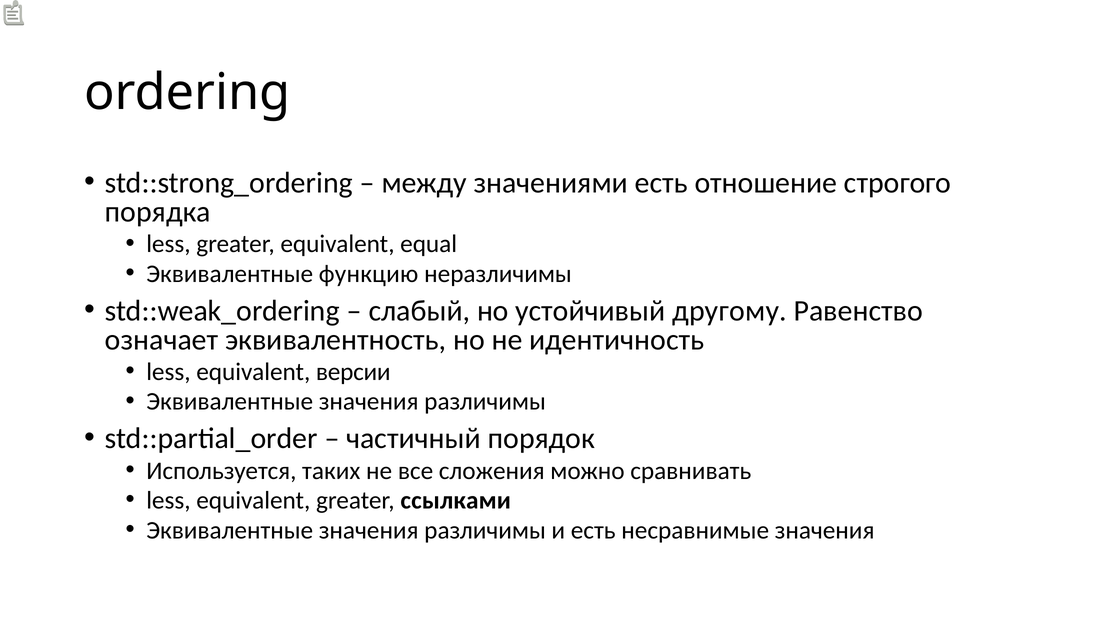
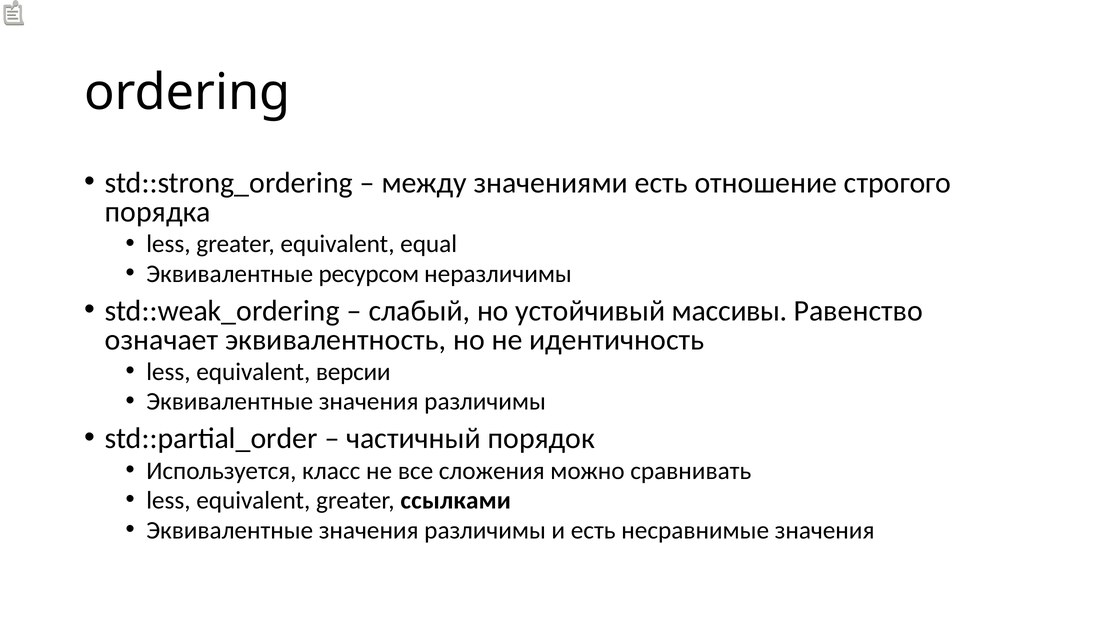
функцию: функцию -> ресурсом
другому: другому -> массивы
таких: таких -> класс
